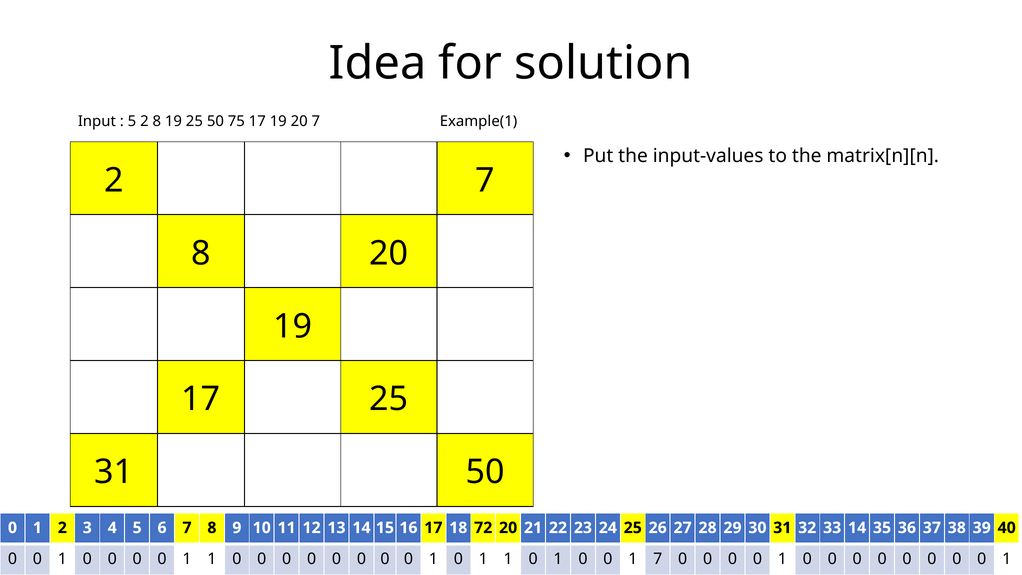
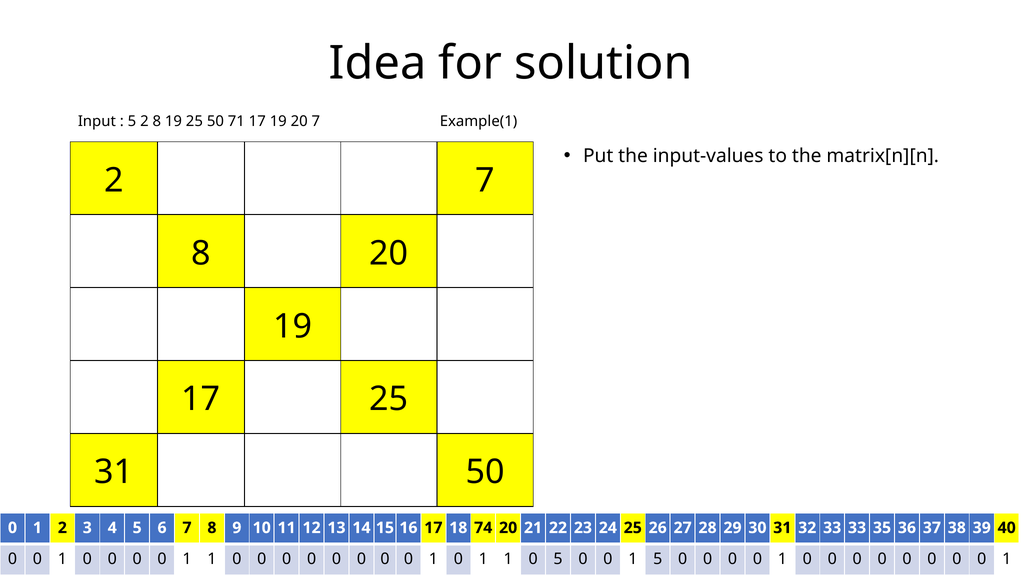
75: 75 -> 71
72: 72 -> 74
33 14: 14 -> 33
1 1 0 1: 1 -> 5
1 7: 7 -> 5
